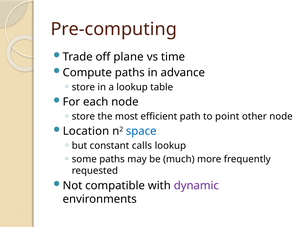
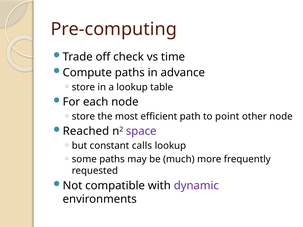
plane: plane -> check
Location: Location -> Reached
space colour: blue -> purple
